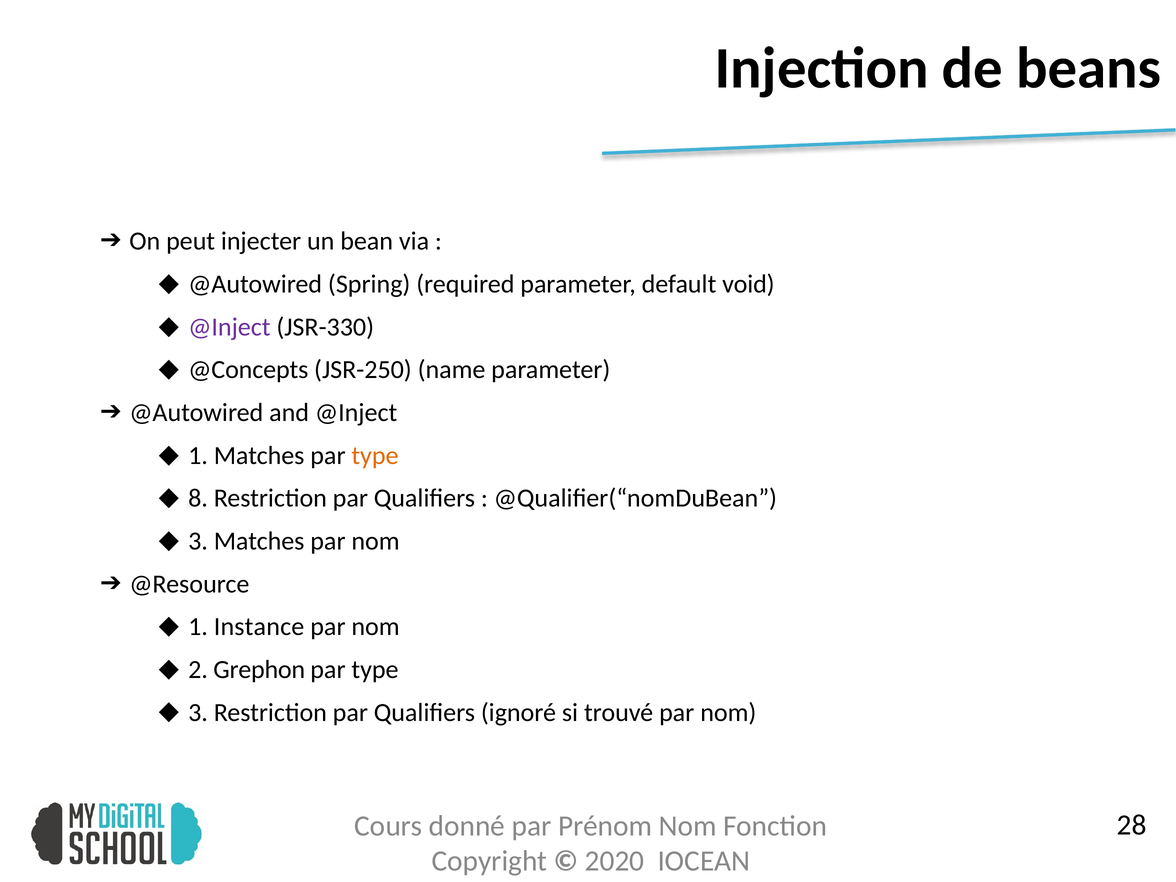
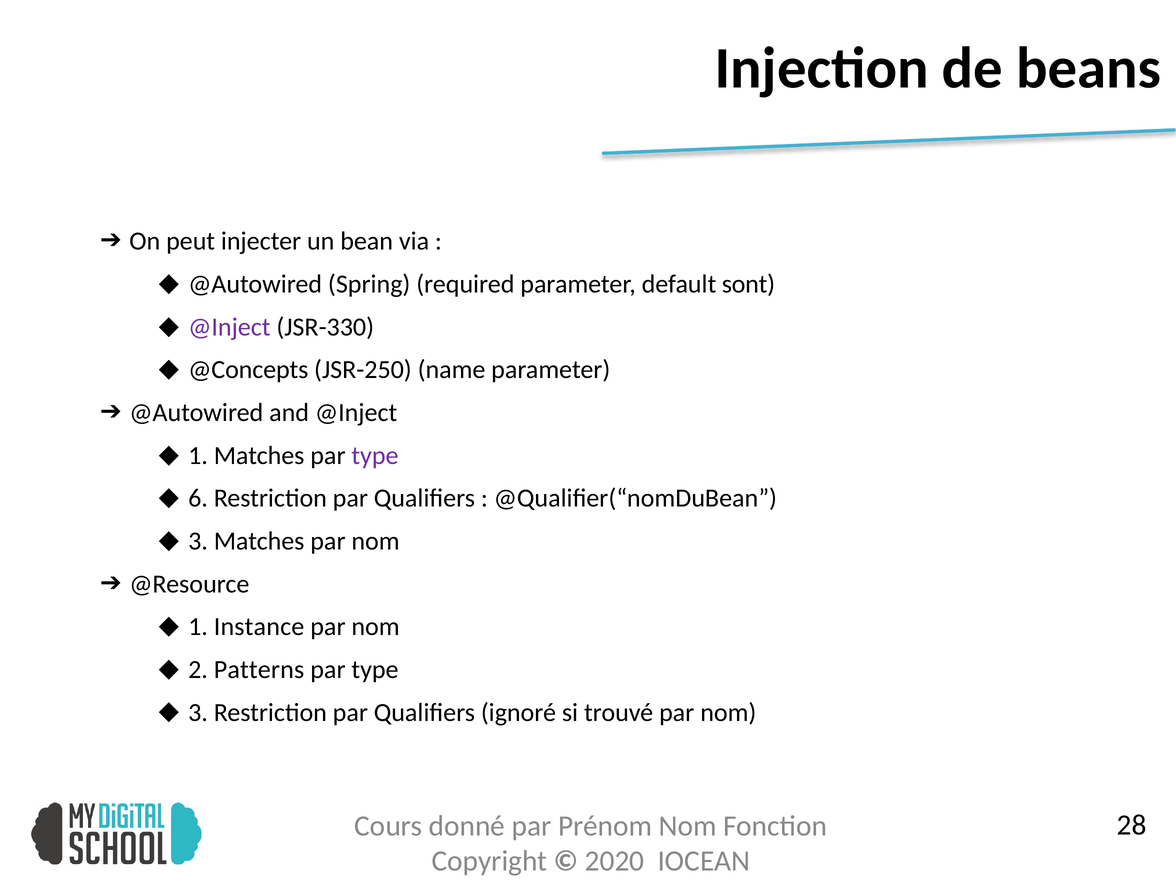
void: void -> sont
type at (375, 455) colour: orange -> purple
8: 8 -> 6
Grephon: Grephon -> Patterns
